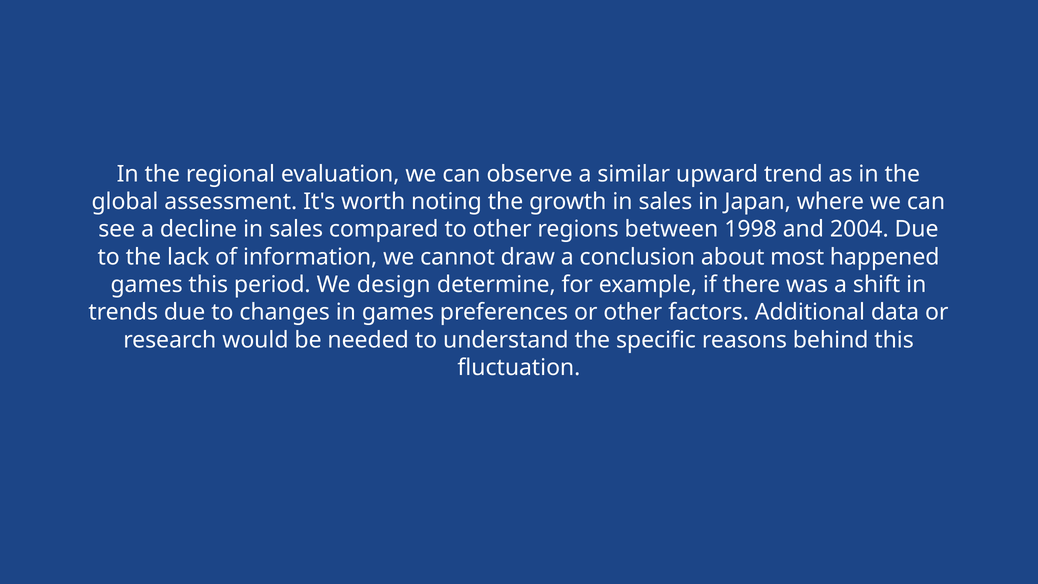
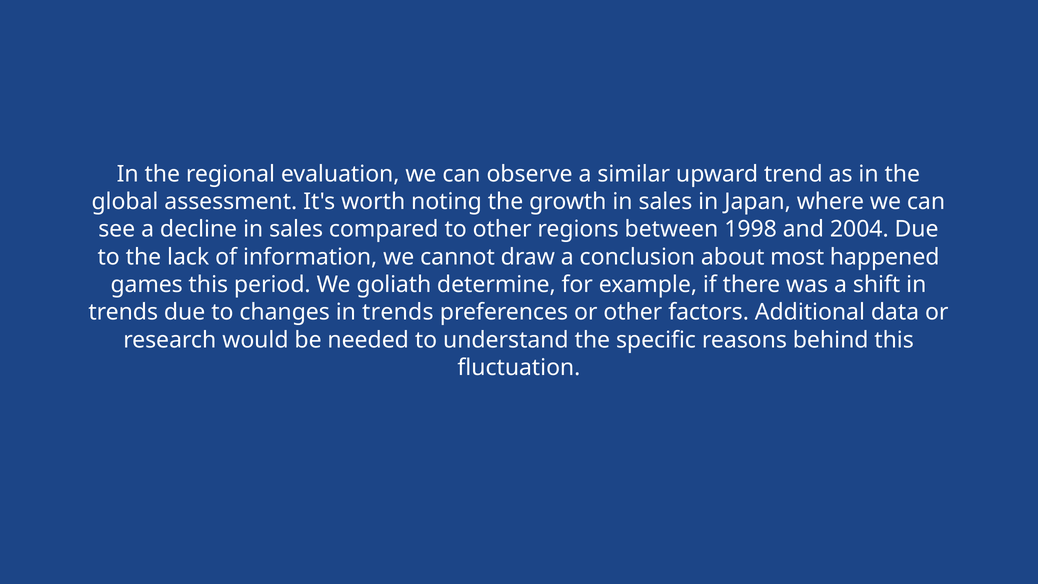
design: design -> goliath
changes in games: games -> trends
